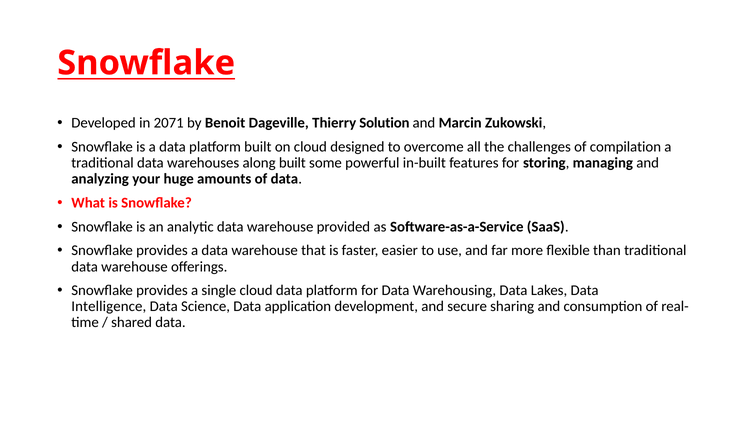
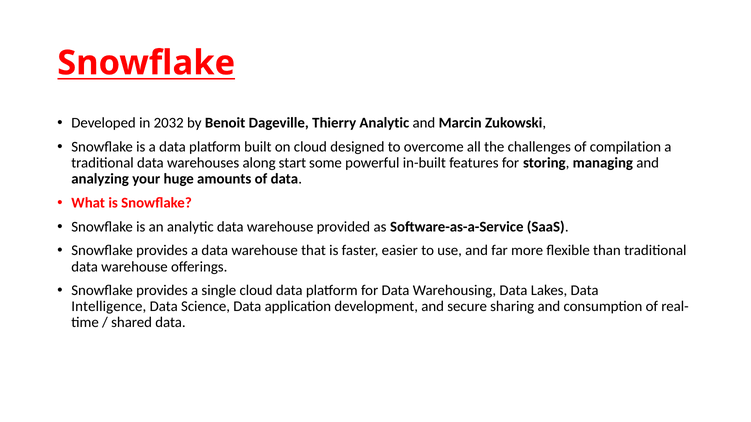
2071: 2071 -> 2032
Thierry Solution: Solution -> Analytic
along built: built -> start
